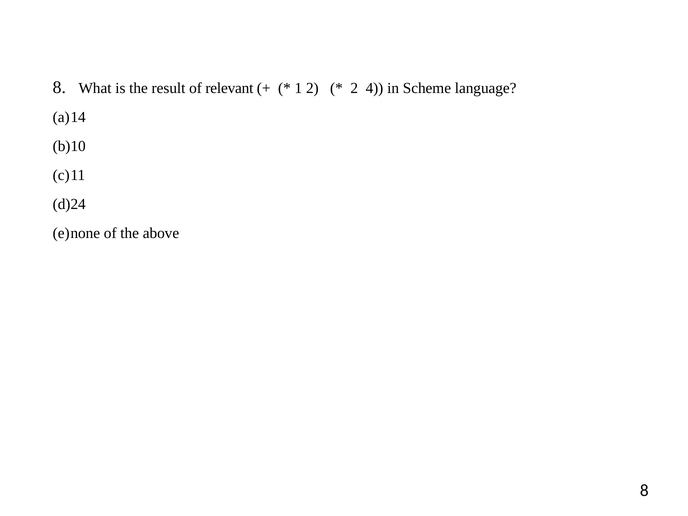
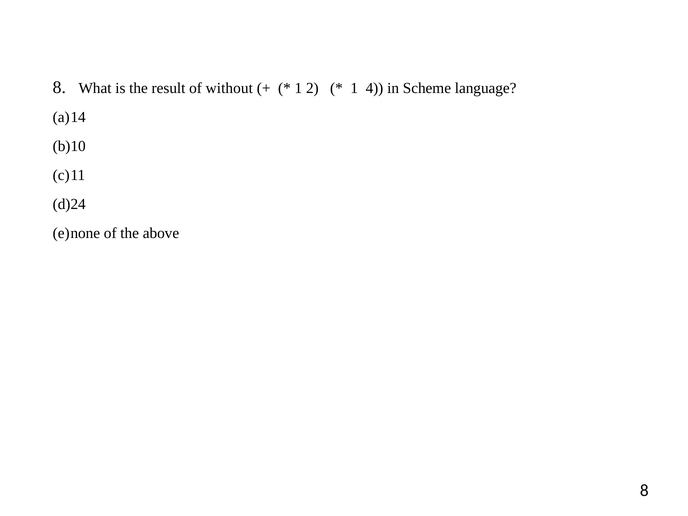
relevant: relevant -> without
2 at (354, 88): 2 -> 1
